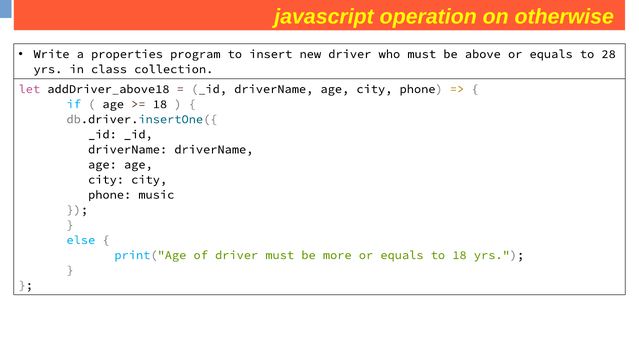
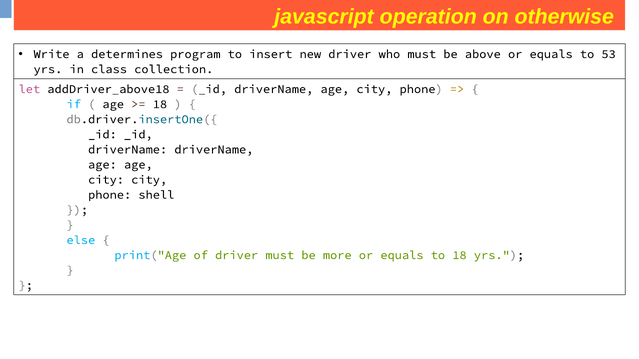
properties: properties -> determines
28: 28 -> 53
music: music -> shell
